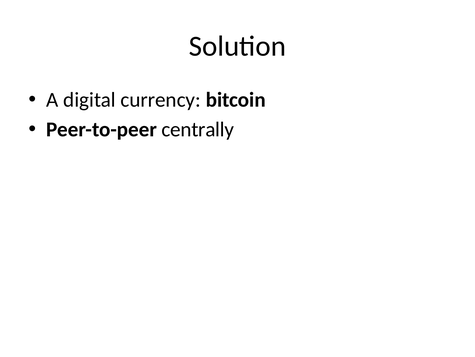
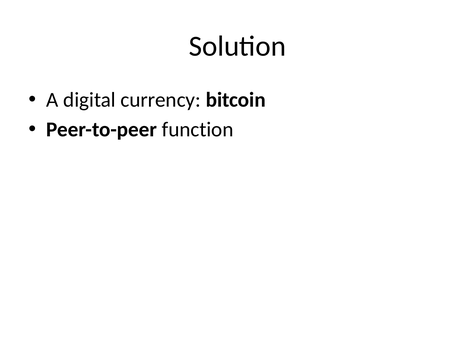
centrally: centrally -> function
